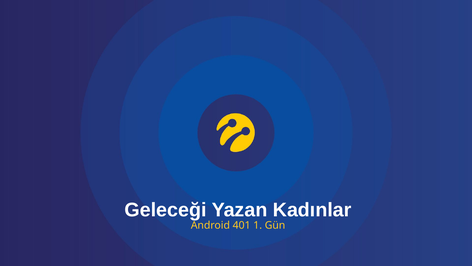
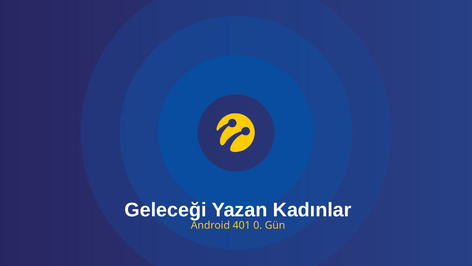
1: 1 -> 0
